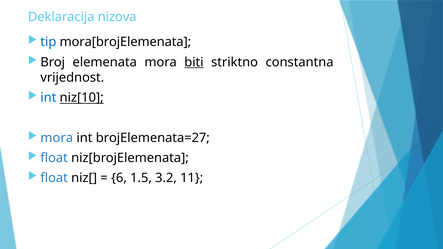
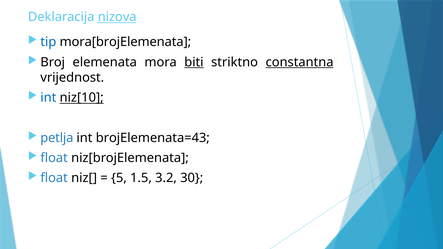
nizova underline: none -> present
constantna underline: none -> present
mora at (57, 138): mora -> petlja
brojElemenata=27: brojElemenata=27 -> brojElemenata=43
6: 6 -> 5
11: 11 -> 30
